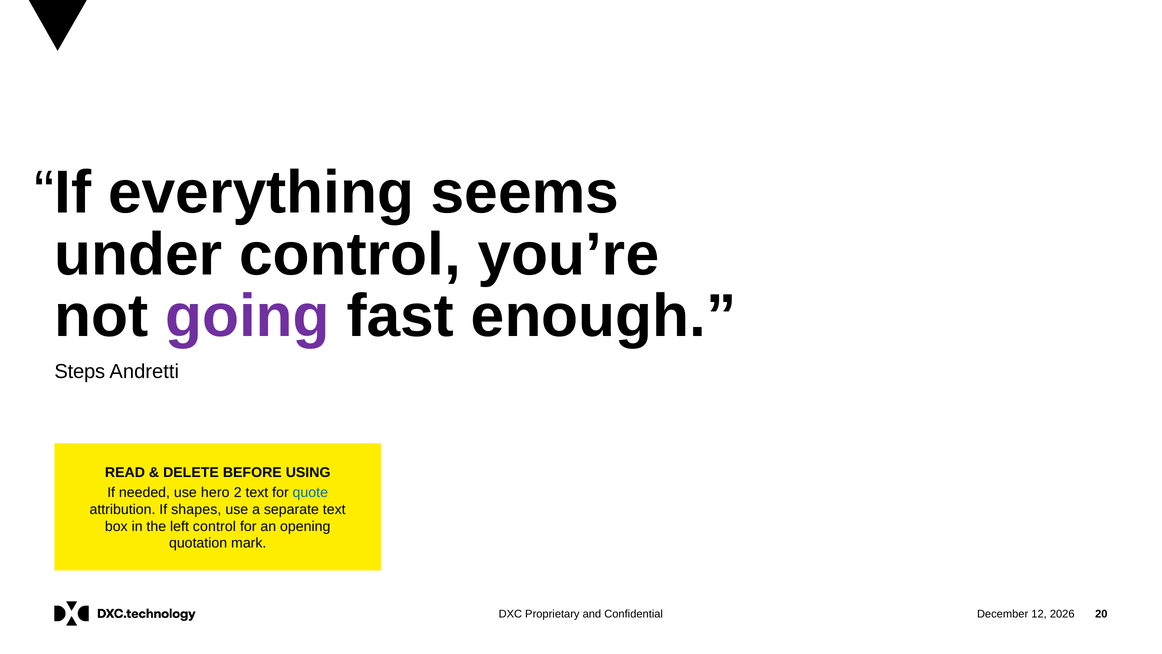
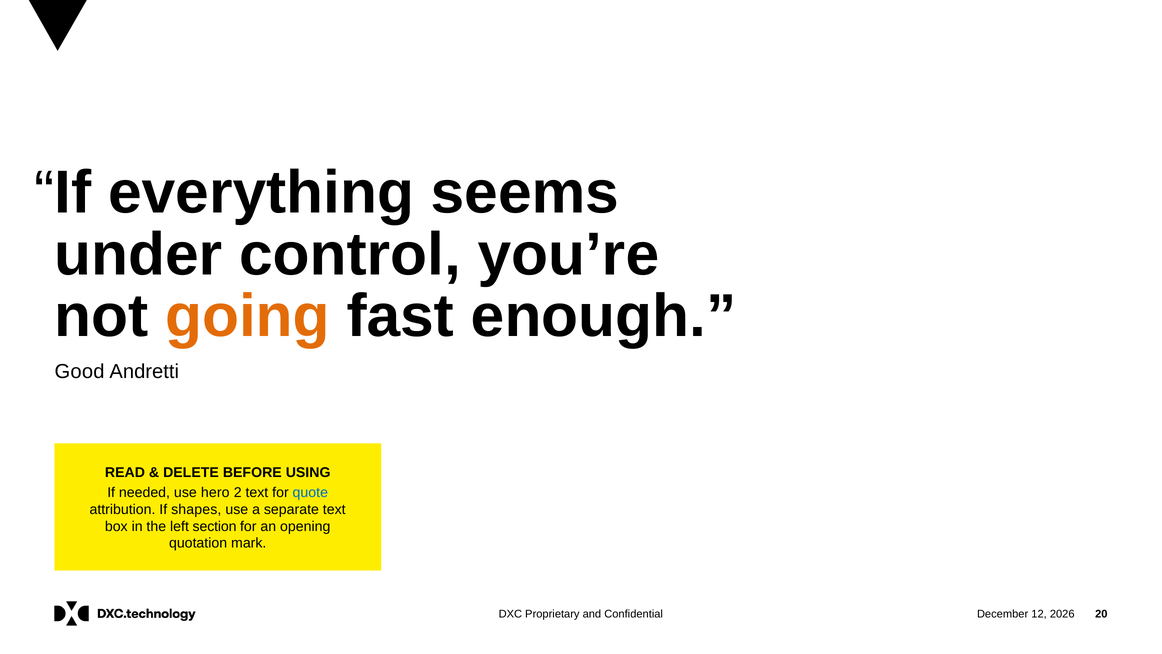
going colour: purple -> orange
Steps: Steps -> Good
left control: control -> section
